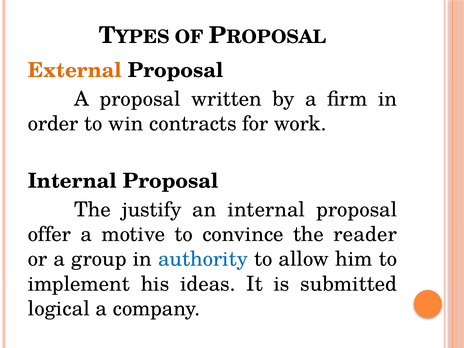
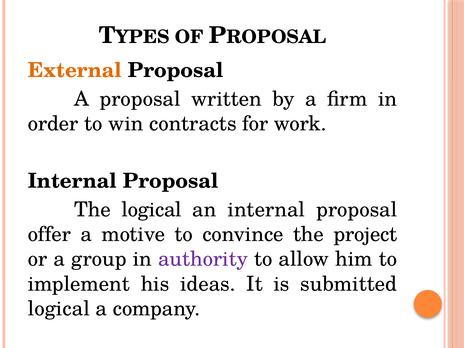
The justify: justify -> logical
reader: reader -> project
authority colour: blue -> purple
